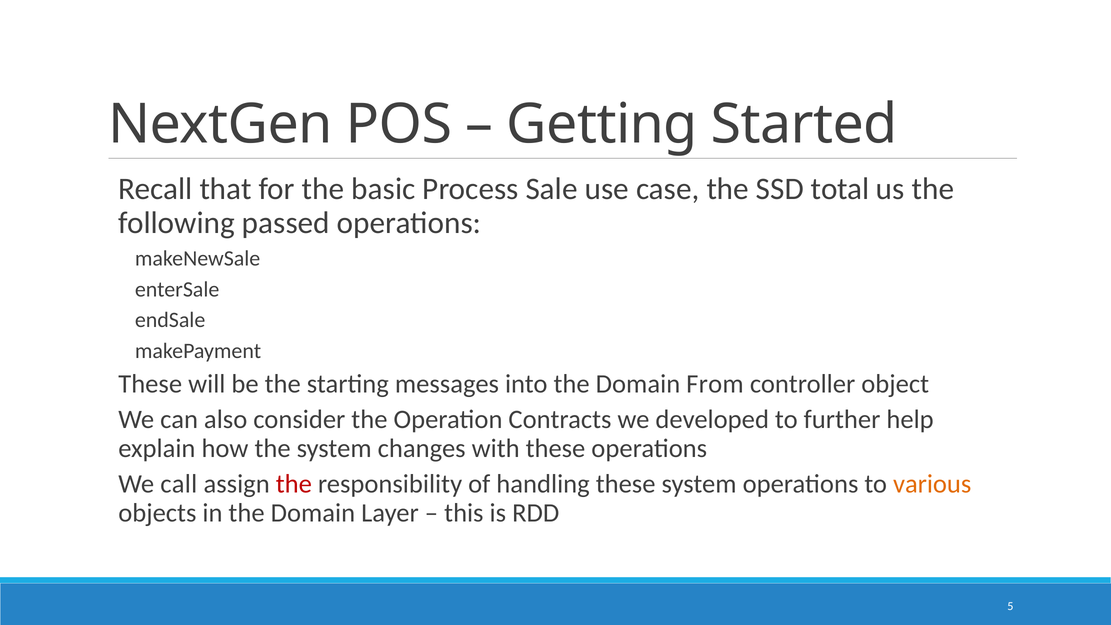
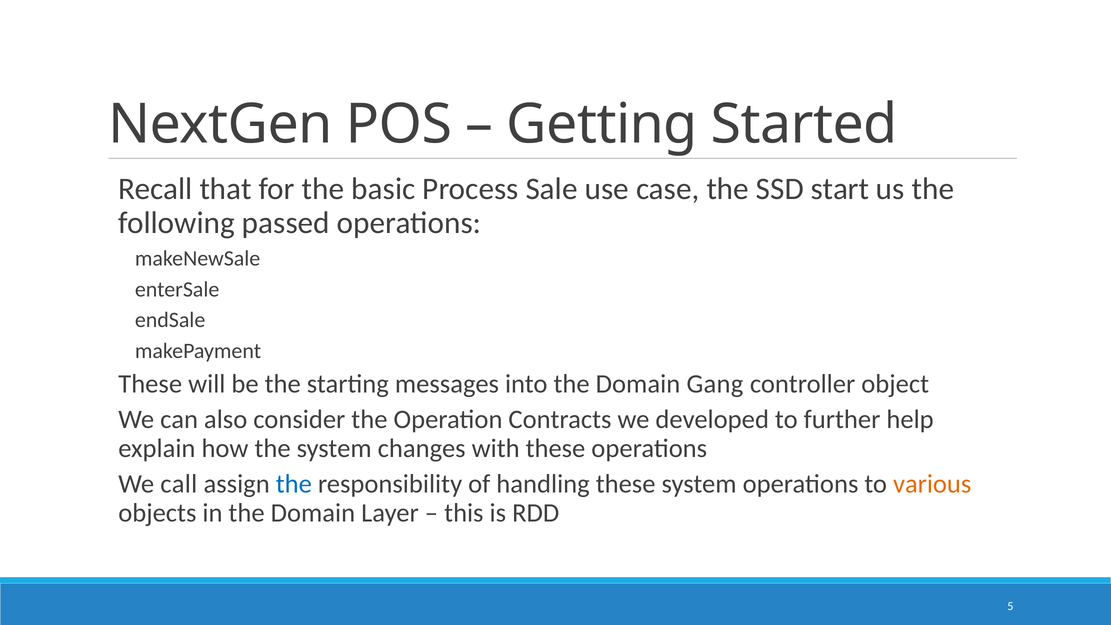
total: total -> start
From: From -> Gang
the at (294, 484) colour: red -> blue
